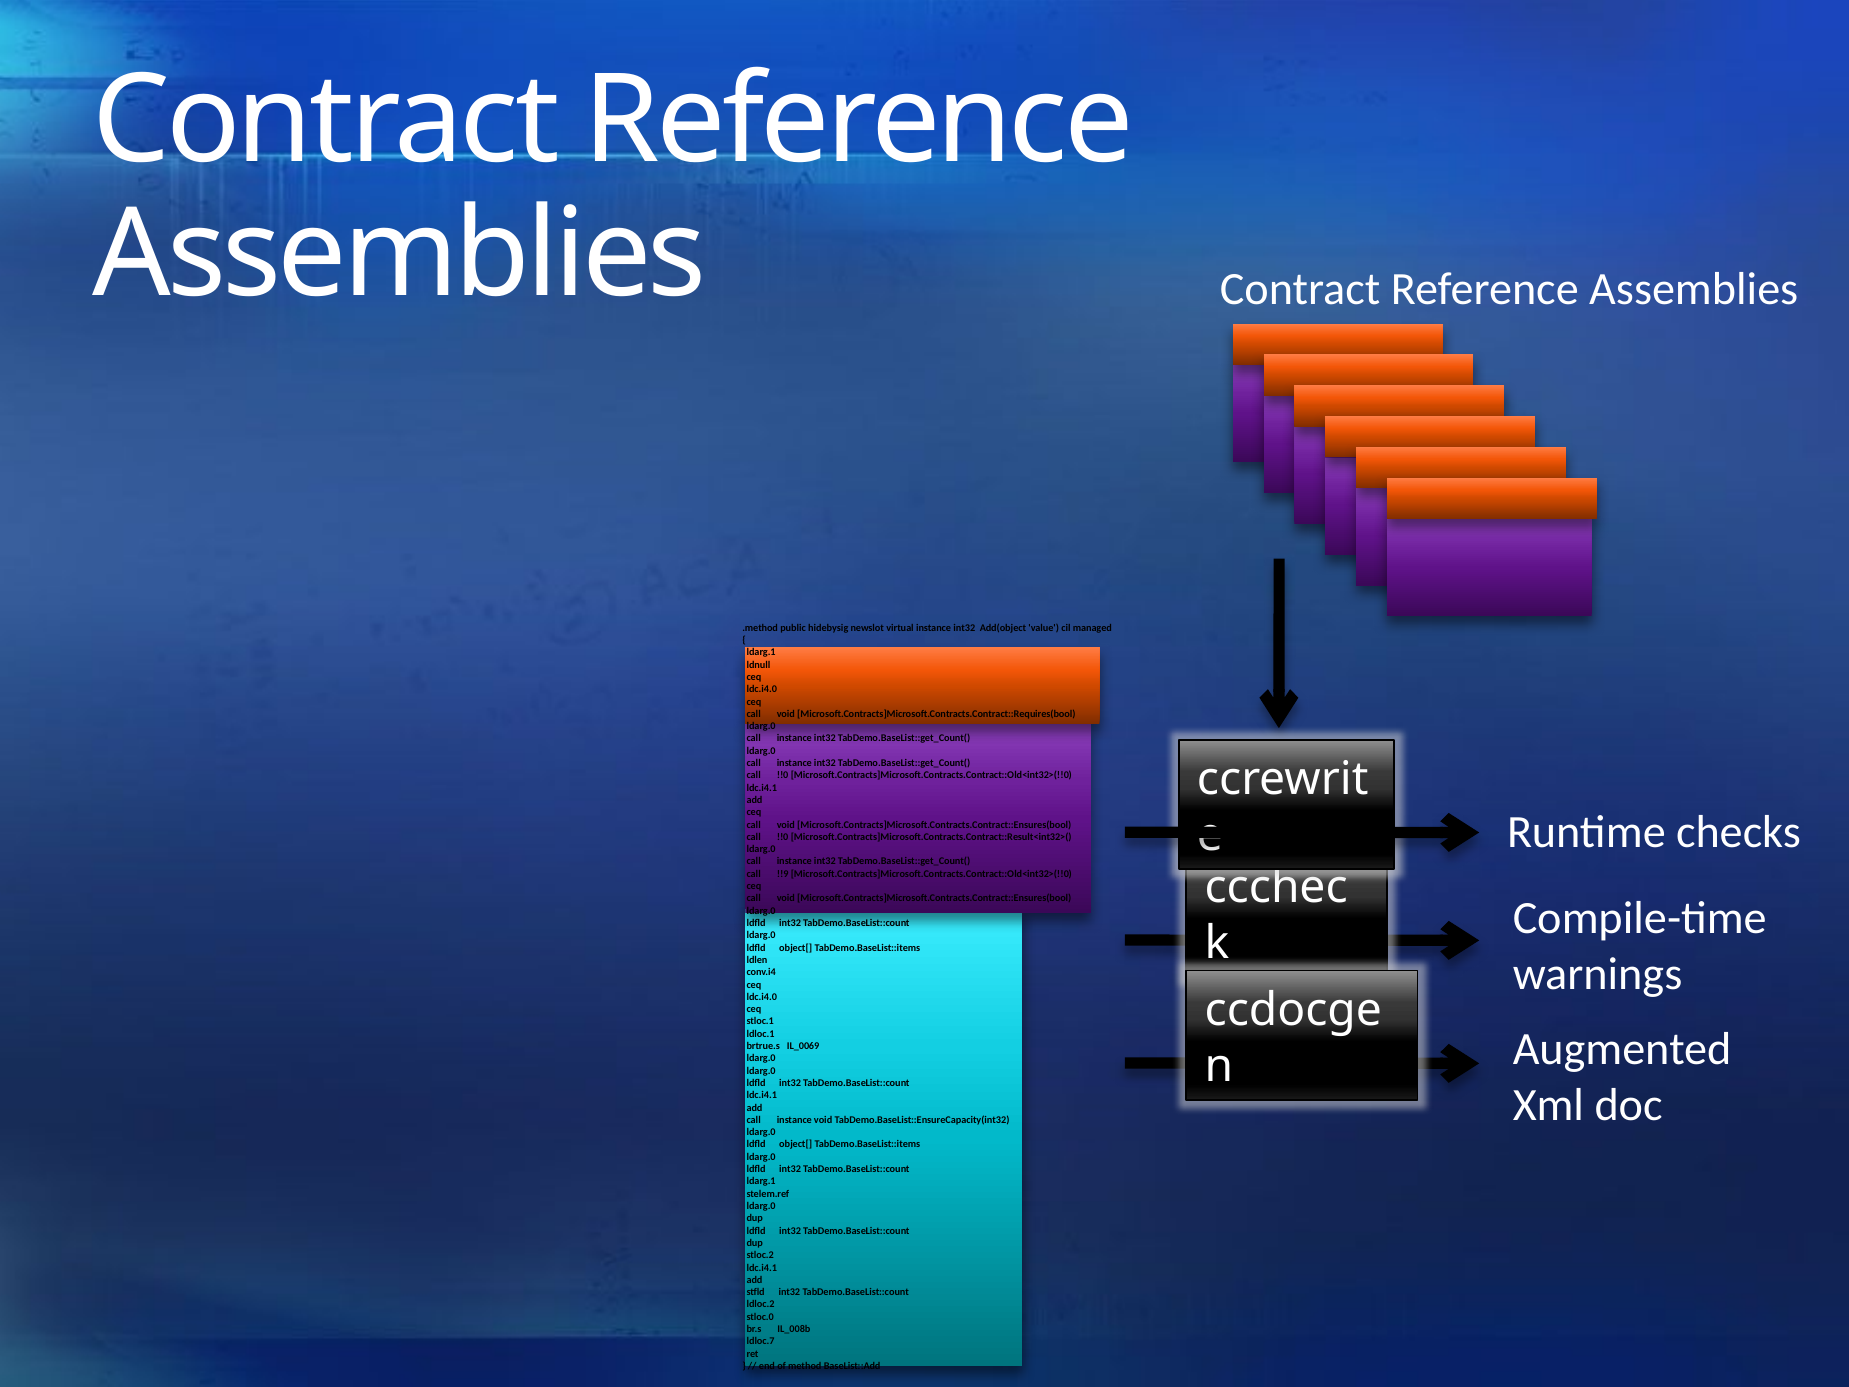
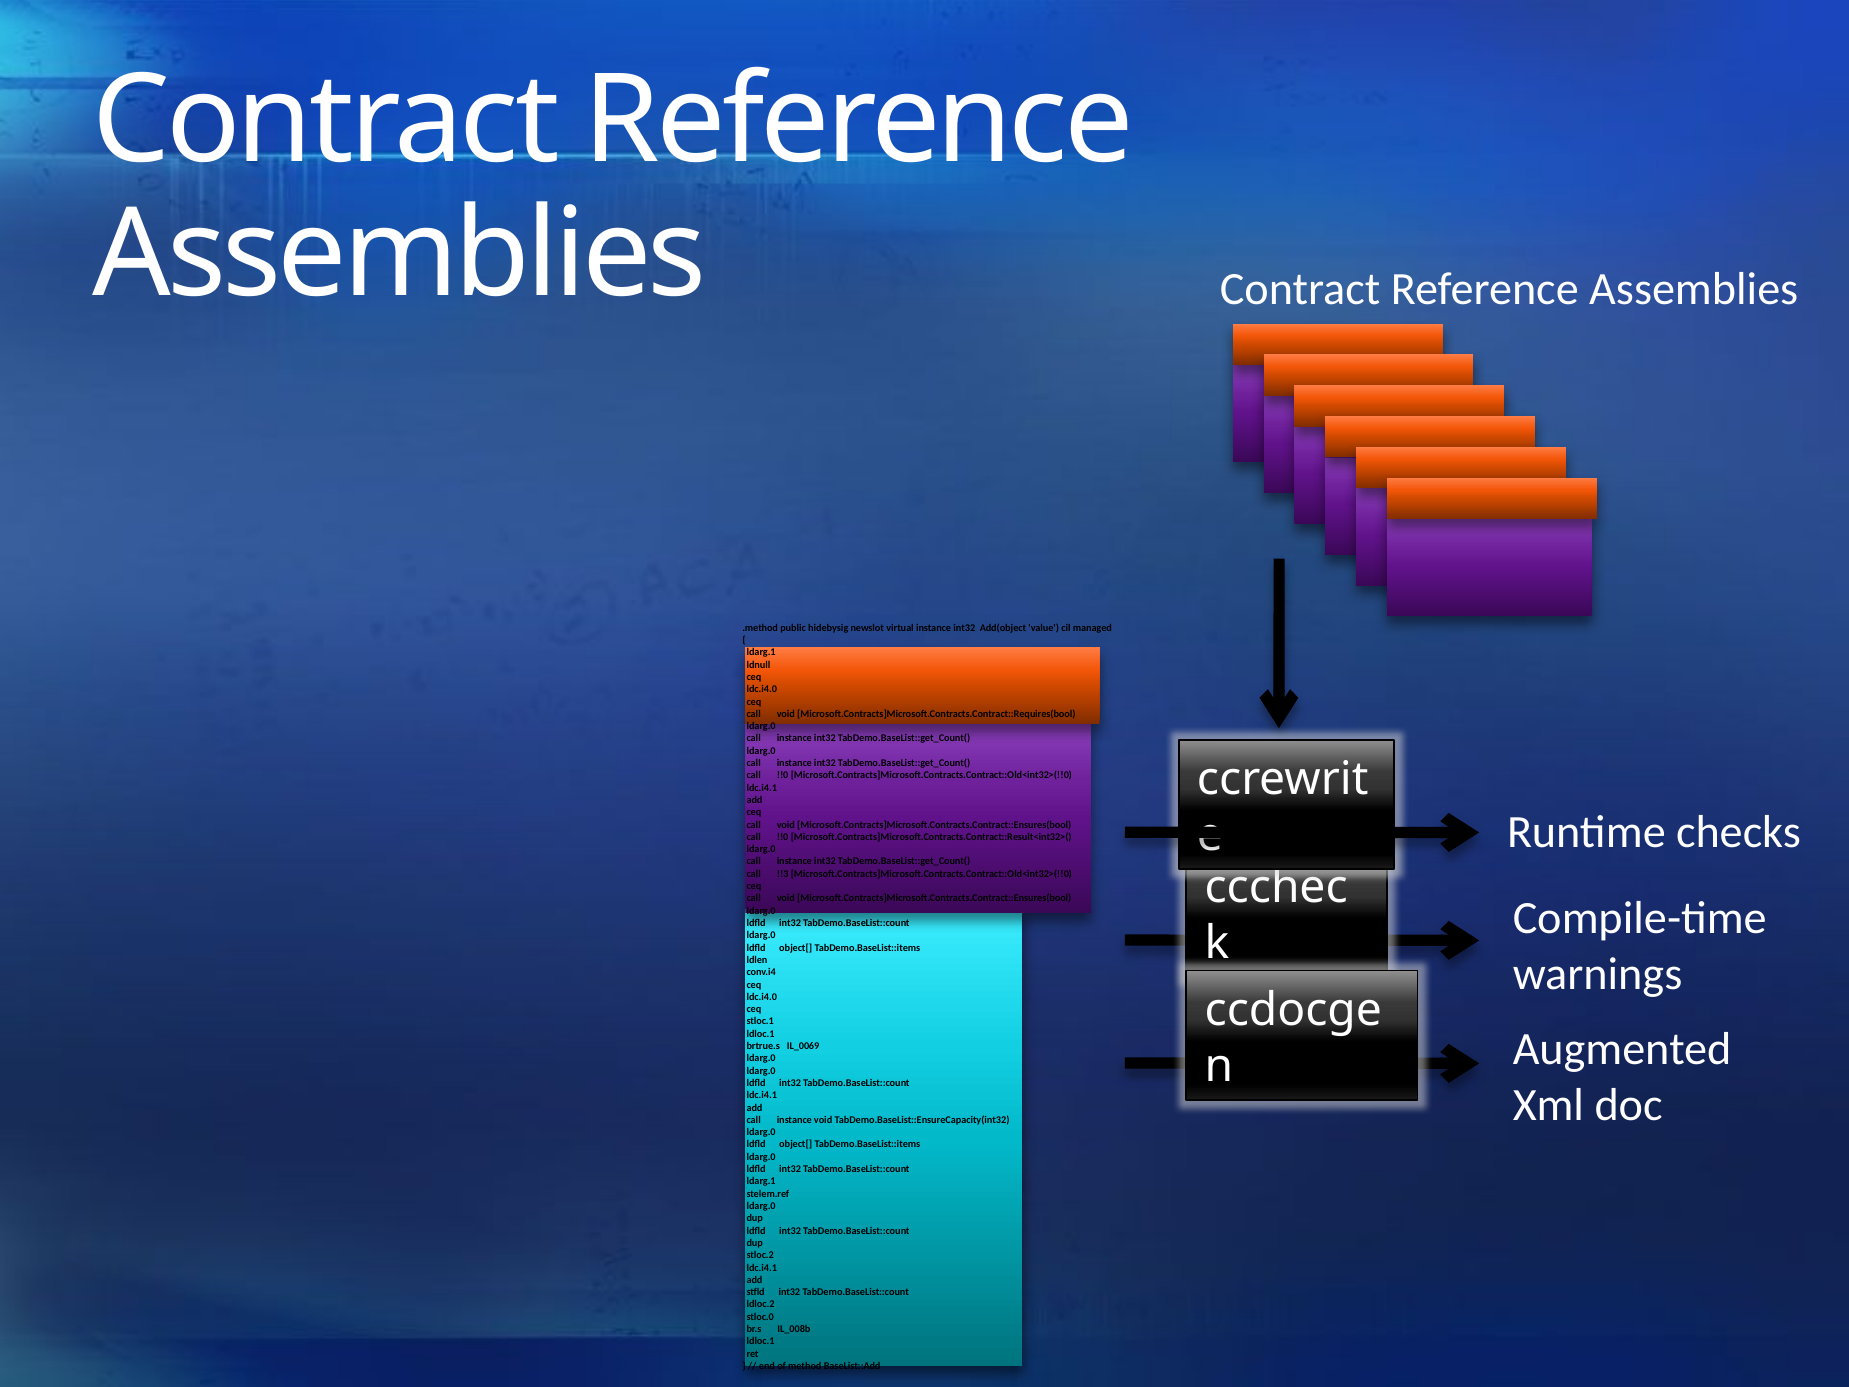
!!9: !!9 -> !!3
ldloc.7 at (761, 1341): ldloc.7 -> ldloc.1
